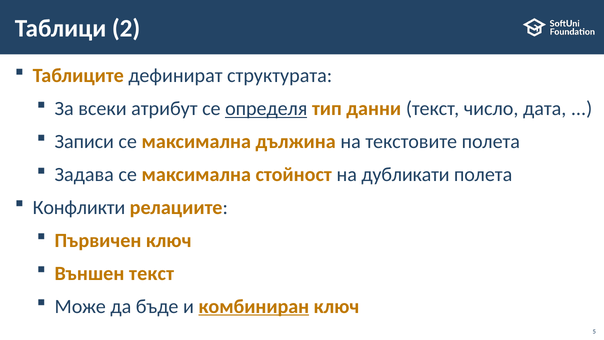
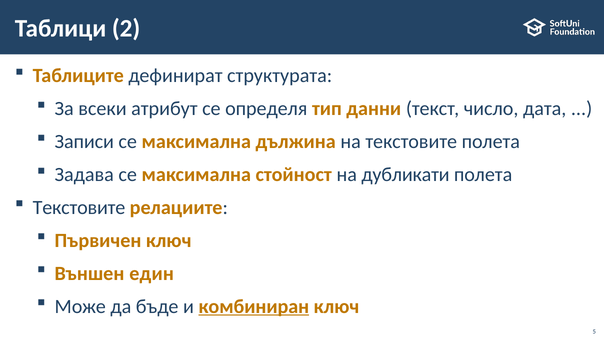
определя underline: present -> none
Конфликти at (79, 207): Конфликти -> Текстовите
Външен текст: текст -> един
